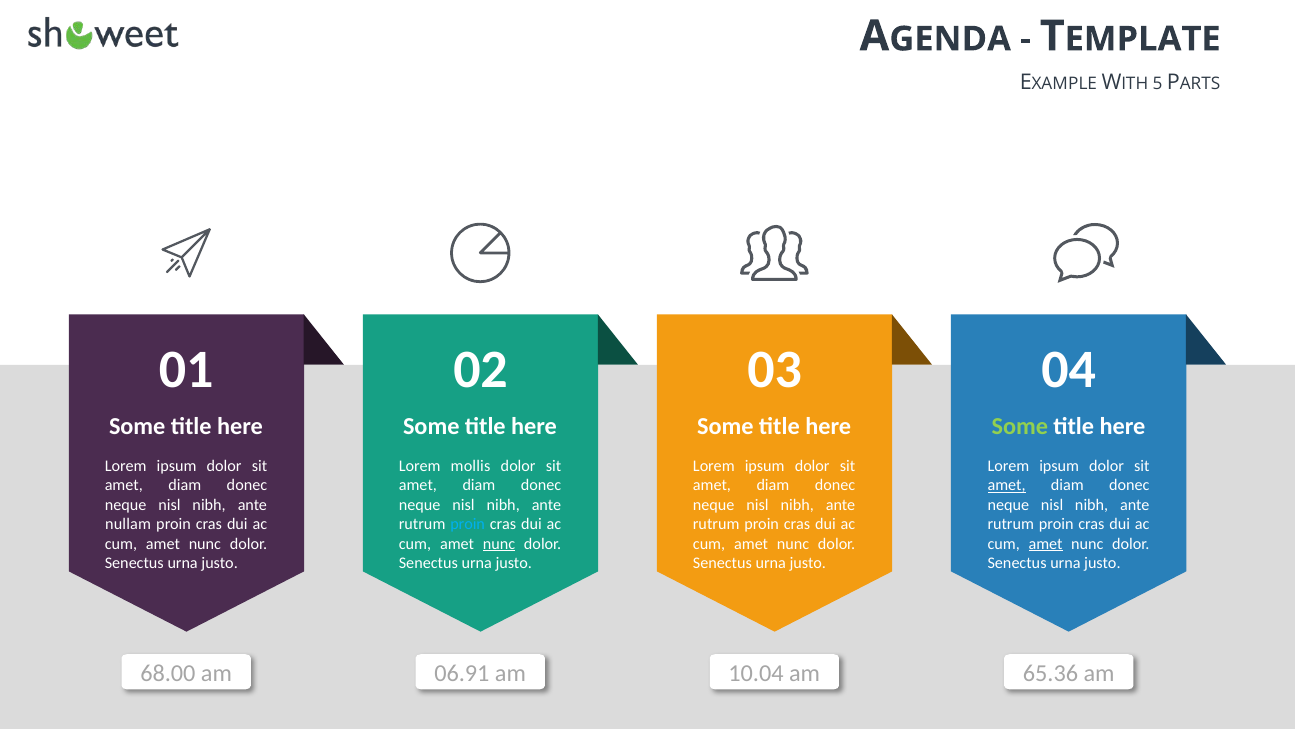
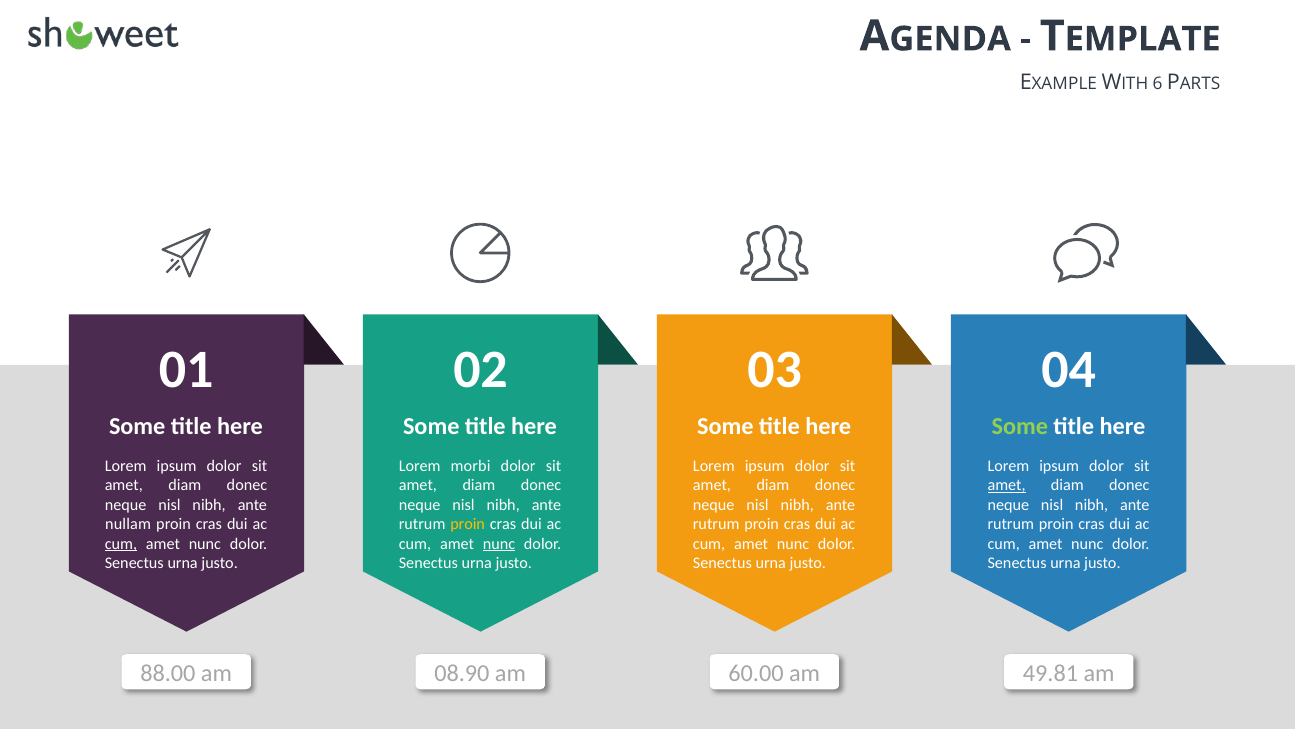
5: 5 -> 6
mollis: mollis -> morbi
proin at (468, 524) colour: light blue -> yellow
cum at (121, 543) underline: none -> present
amet at (1046, 543) underline: present -> none
68.00: 68.00 -> 88.00
06.91: 06.91 -> 08.90
10.04: 10.04 -> 60.00
65.36: 65.36 -> 49.81
